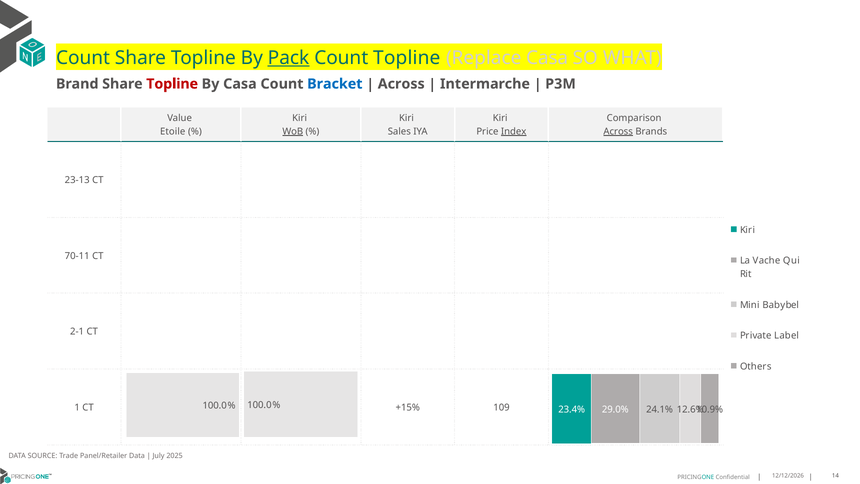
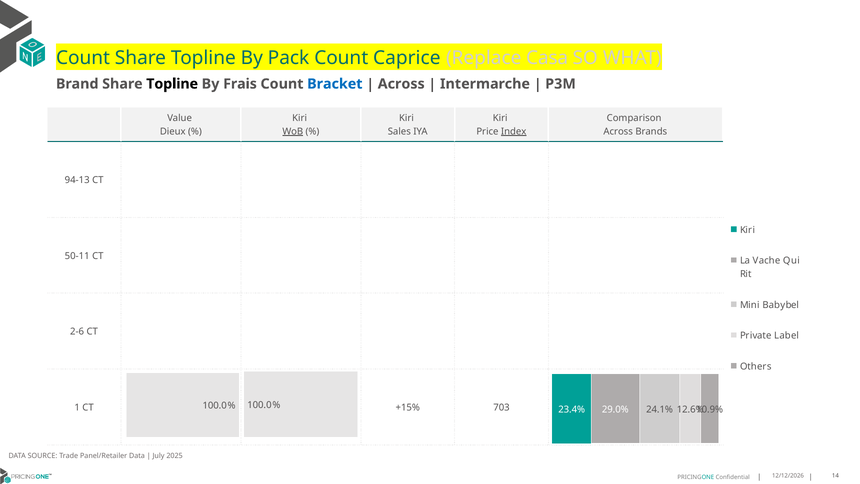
Pack underline: present -> none
Count Topline: Topline -> Caprice
Topline at (172, 84) colour: red -> black
By Casa: Casa -> Frais
Etoile: Etoile -> Dieux
Across at (618, 131) underline: present -> none
23-13: 23-13 -> 94-13
70-11: 70-11 -> 50-11
2-1: 2-1 -> 2-6
109: 109 -> 703
